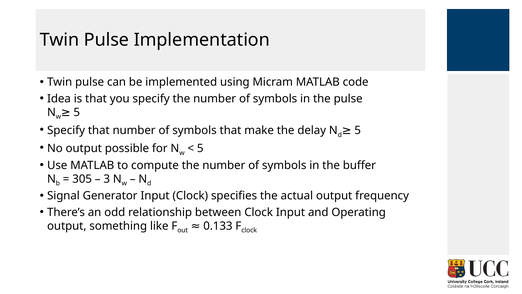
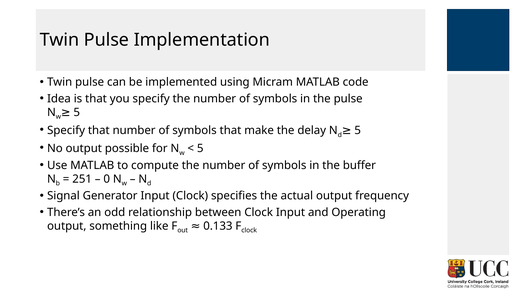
305: 305 -> 251
3: 3 -> 0
